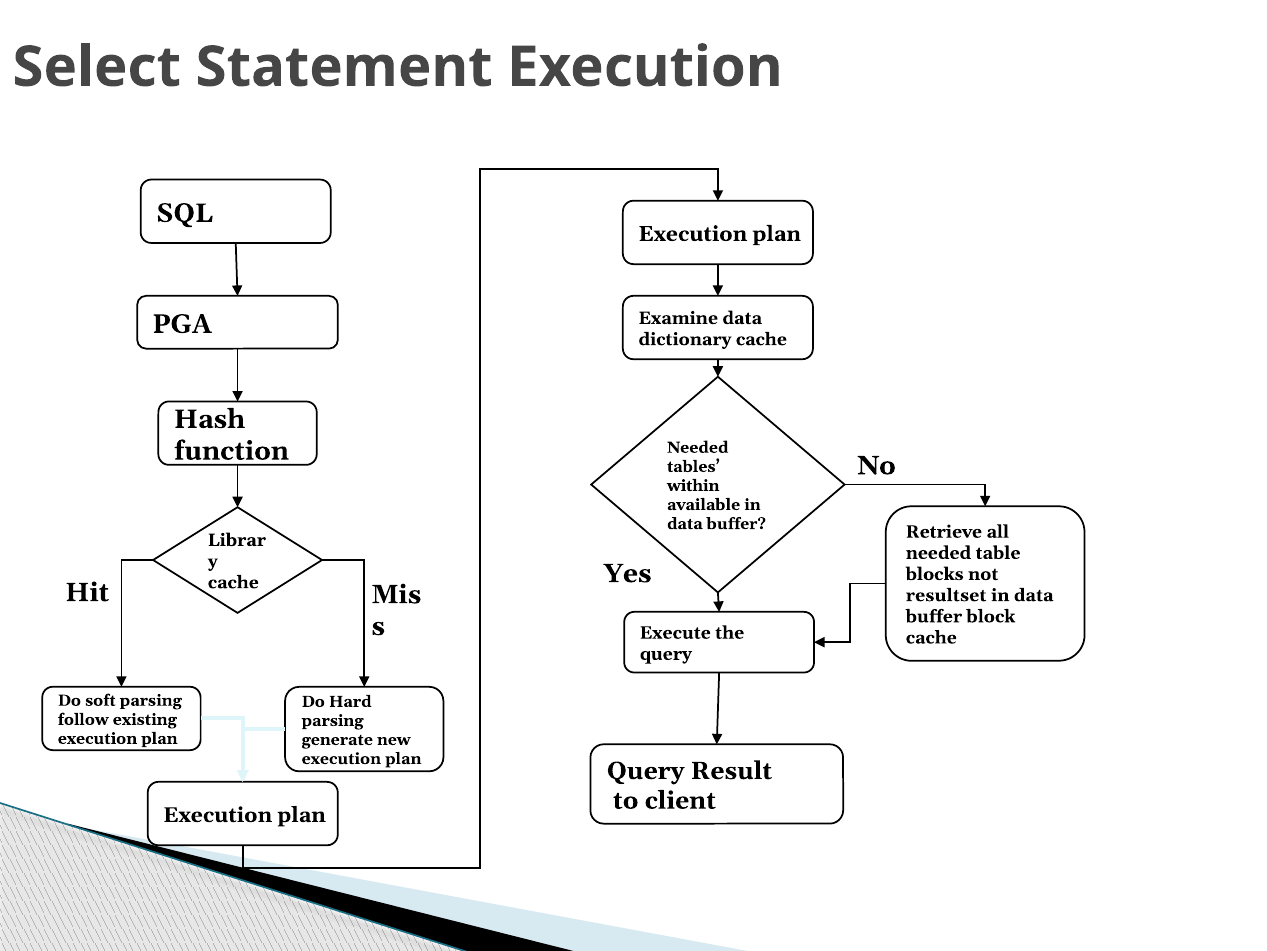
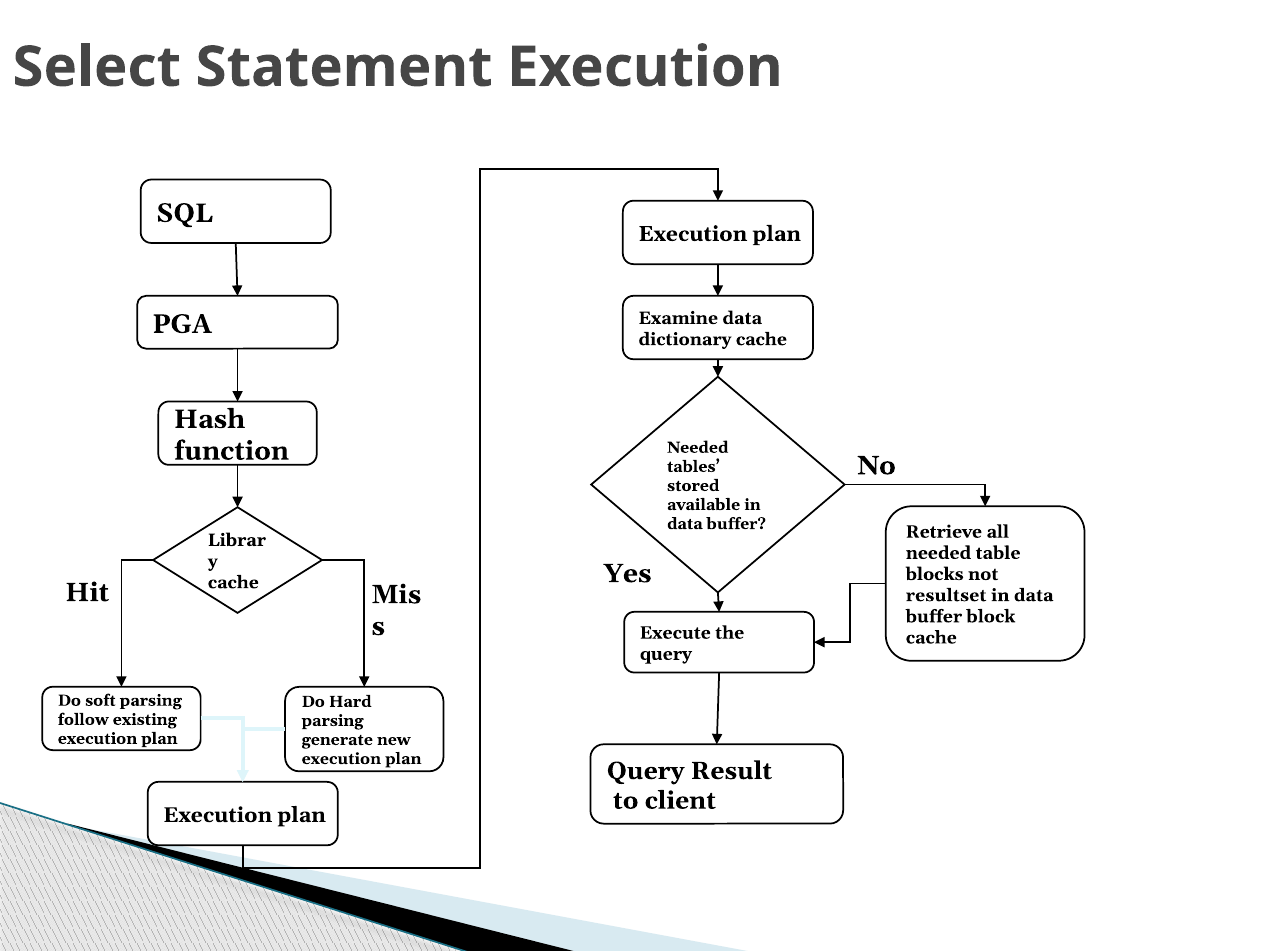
within: within -> stored
